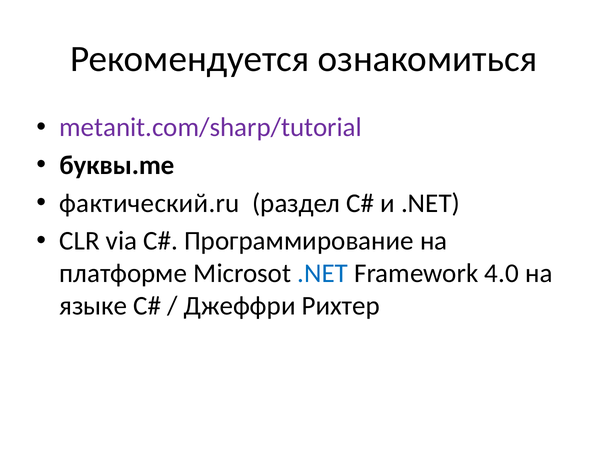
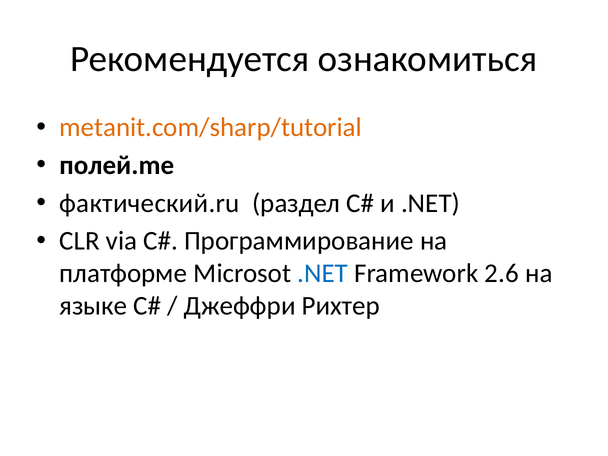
metanit.com/sharp/tutorial colour: purple -> orange
буквы.me: буквы.me -> полей.me
4.0: 4.0 -> 2.6
